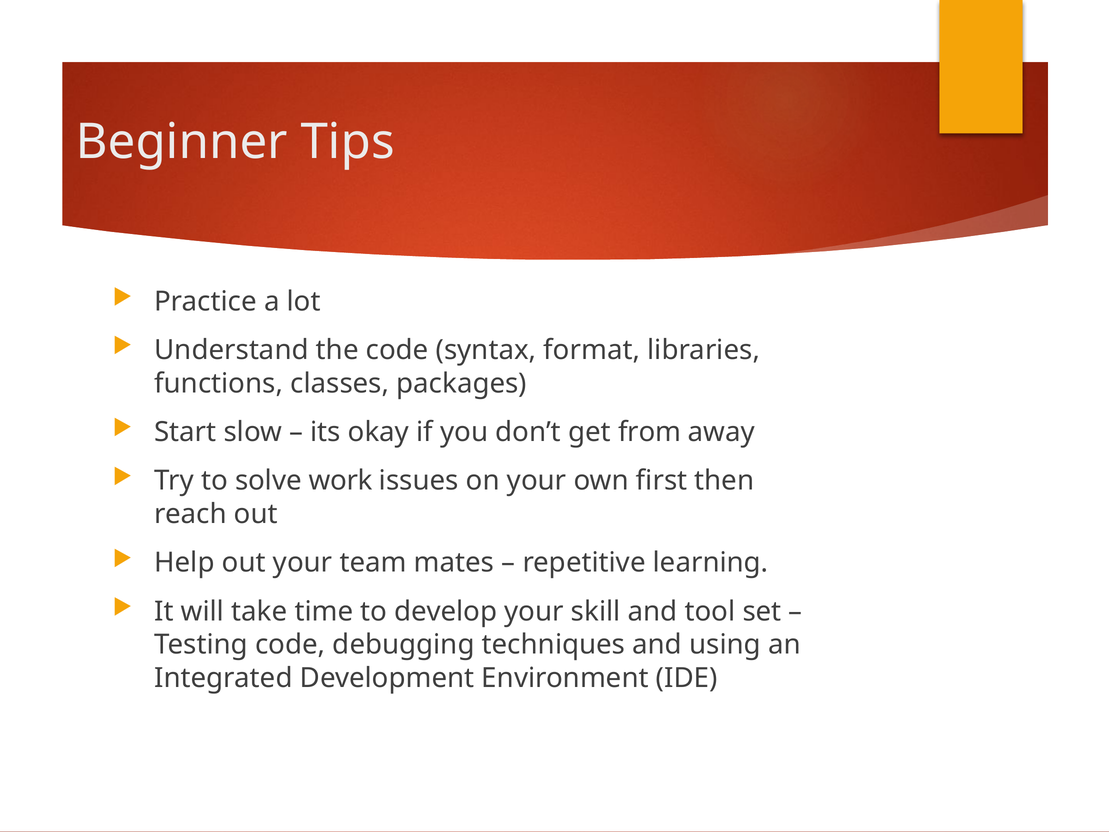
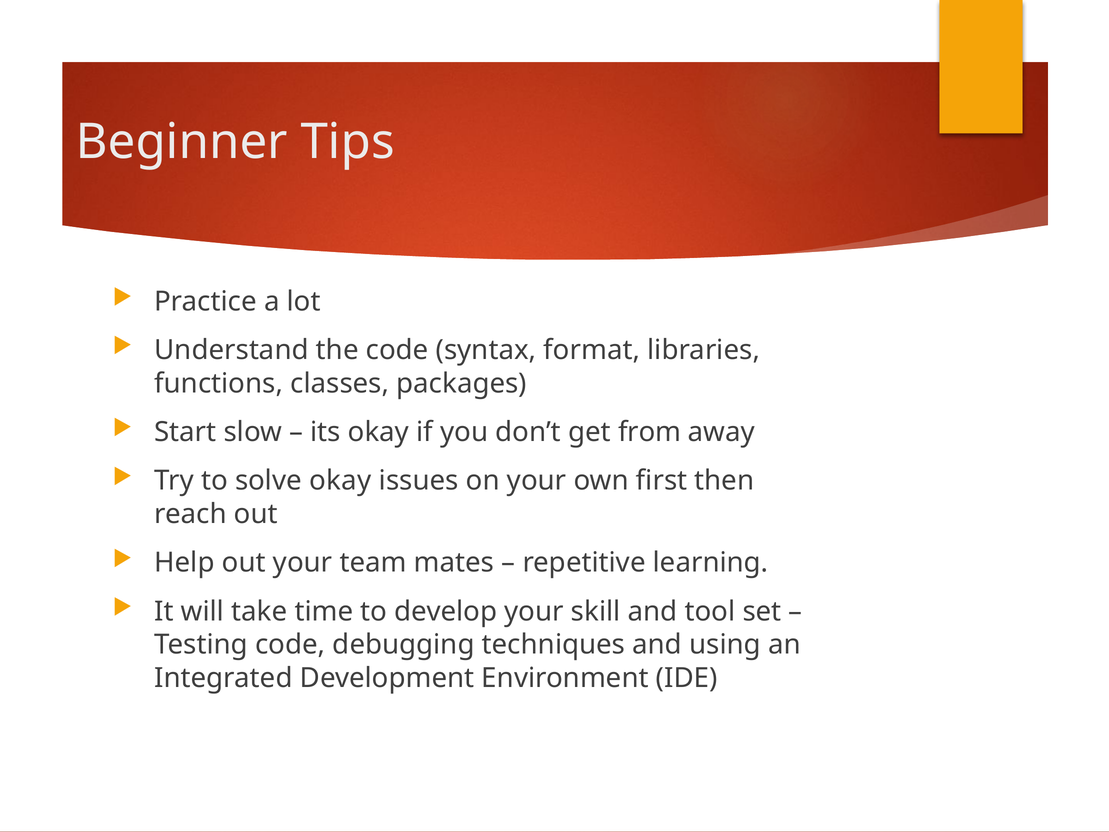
solve work: work -> okay
